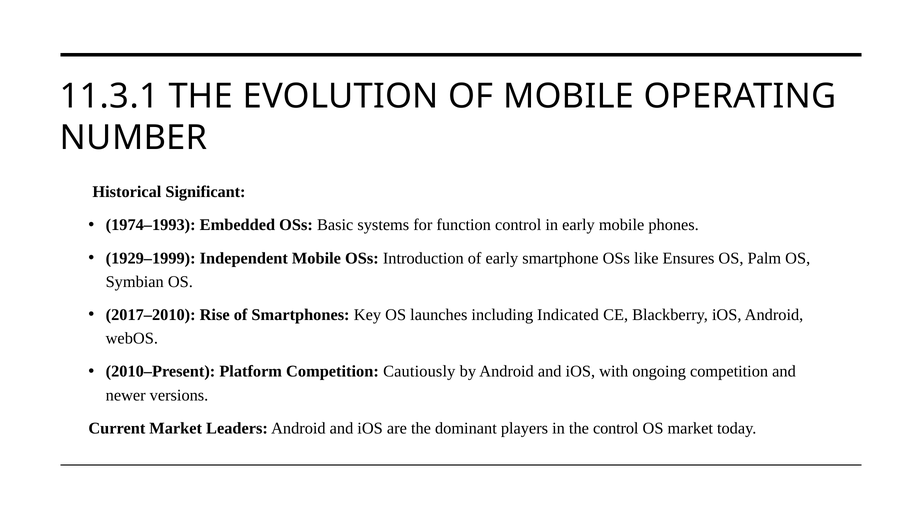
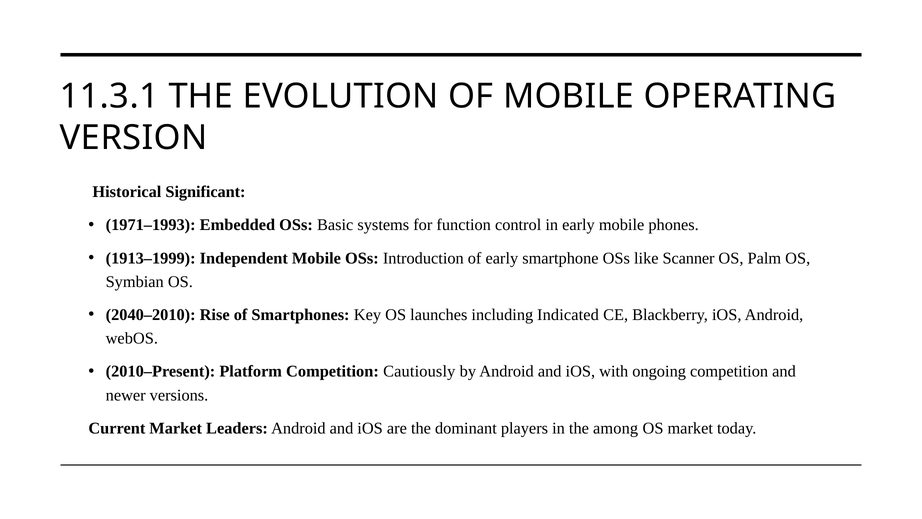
NUMBER: NUMBER -> VERSION
1974–1993: 1974–1993 -> 1971–1993
1929–1999: 1929–1999 -> 1913–1999
Ensures: Ensures -> Scanner
2017–2010: 2017–2010 -> 2040–2010
the control: control -> among
